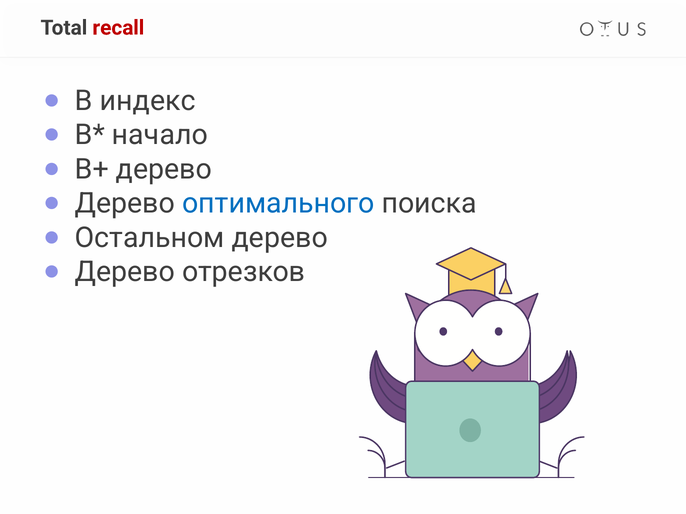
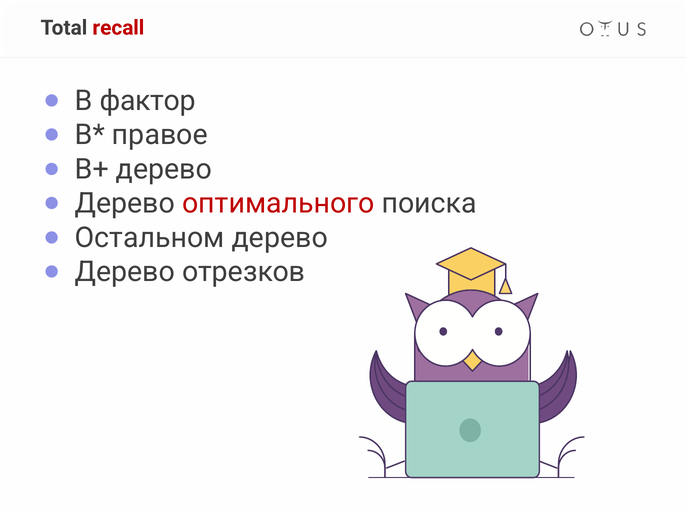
индекс: индекс -> фактор
начало: начало -> правое
оптимального colour: blue -> red
